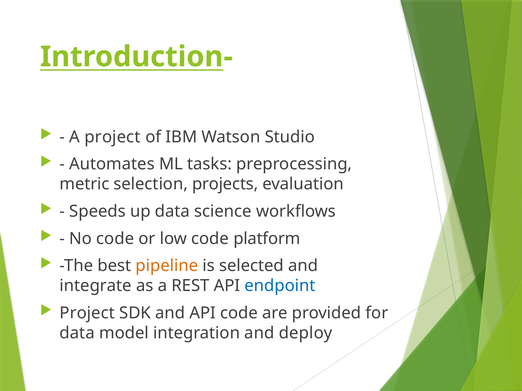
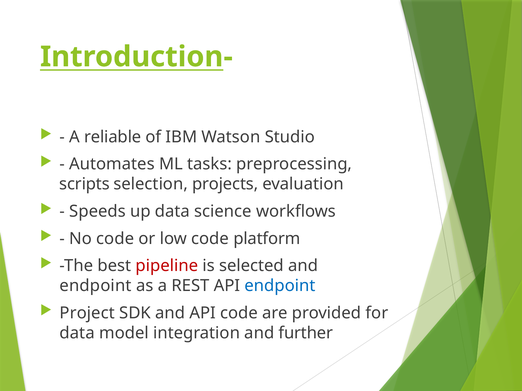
A project: project -> reliable
metric: metric -> scripts
pipeline colour: orange -> red
integrate at (96, 286): integrate -> endpoint
deploy: deploy -> further
